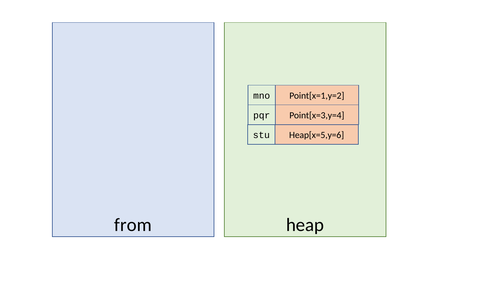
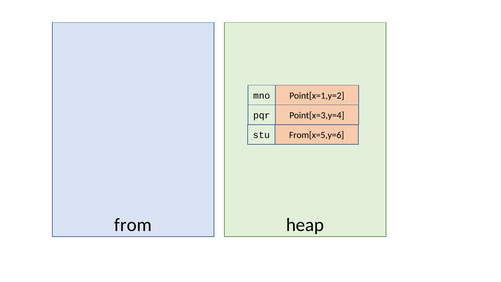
Heap[x=5,y=6: Heap[x=5,y=6 -> From[x=5,y=6
